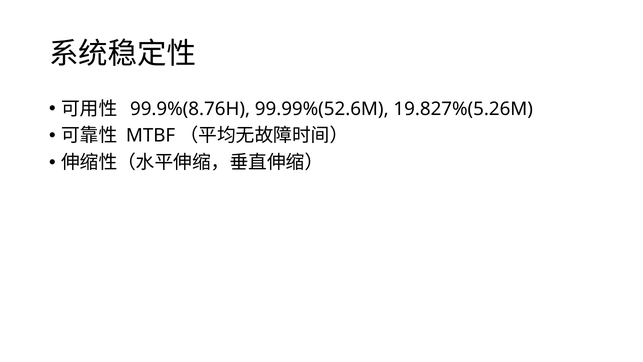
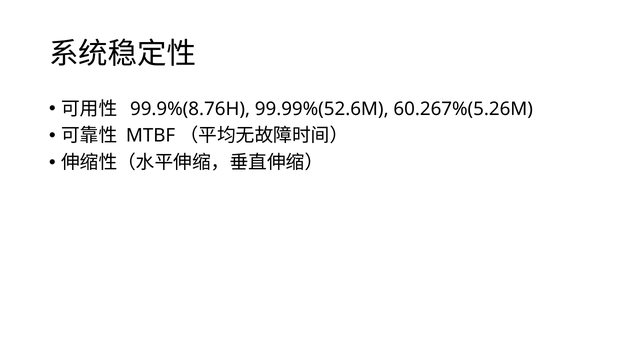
19.827%(5.26M: 19.827%(5.26M -> 60.267%(5.26M
